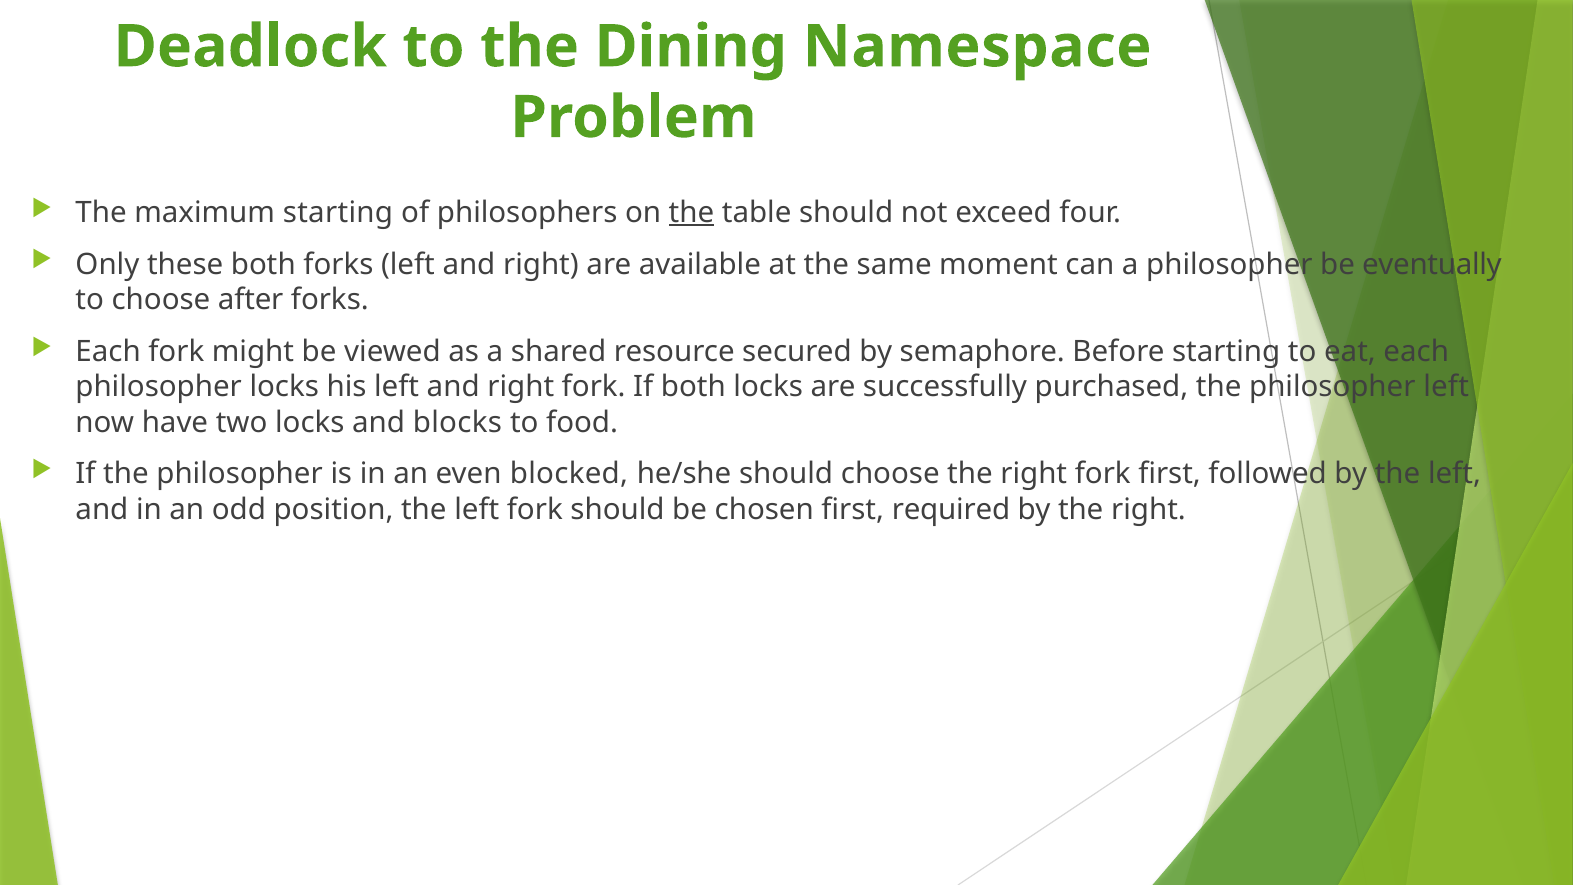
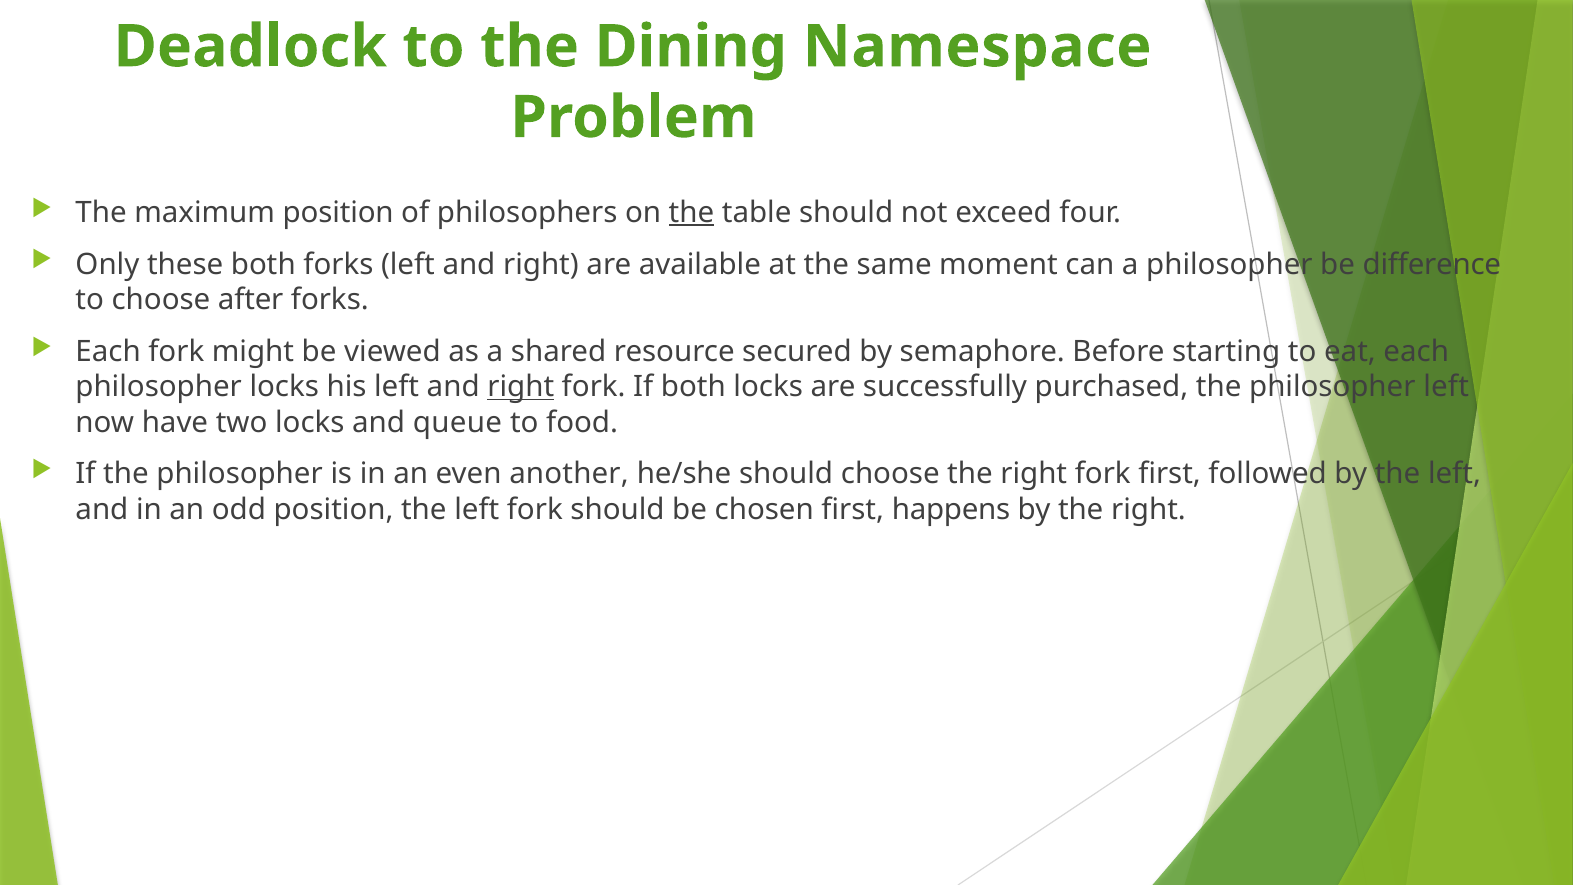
maximum starting: starting -> position
eventually: eventually -> difference
right at (521, 387) underline: none -> present
blocks: blocks -> queue
blocked: blocked -> another
required: required -> happens
